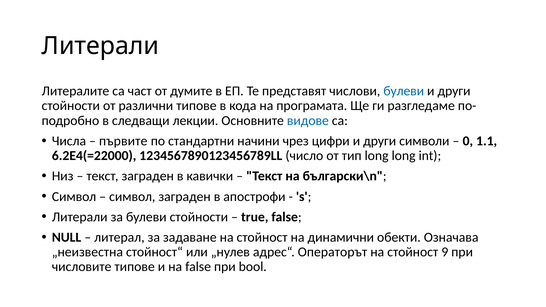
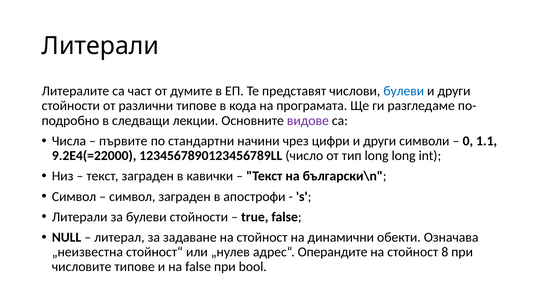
видове colour: blue -> purple
6.2E4(=22000: 6.2E4(=22000 -> 9.2E4(=22000
Операторът: Операторът -> Операндите
9: 9 -> 8
